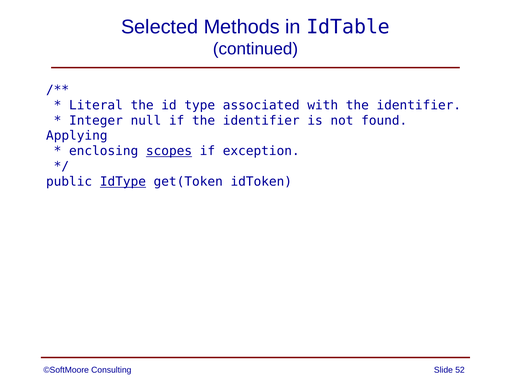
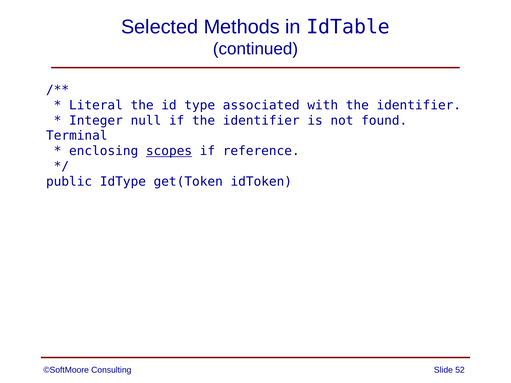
Applying: Applying -> Terminal
exception: exception -> reference
IdType underline: present -> none
